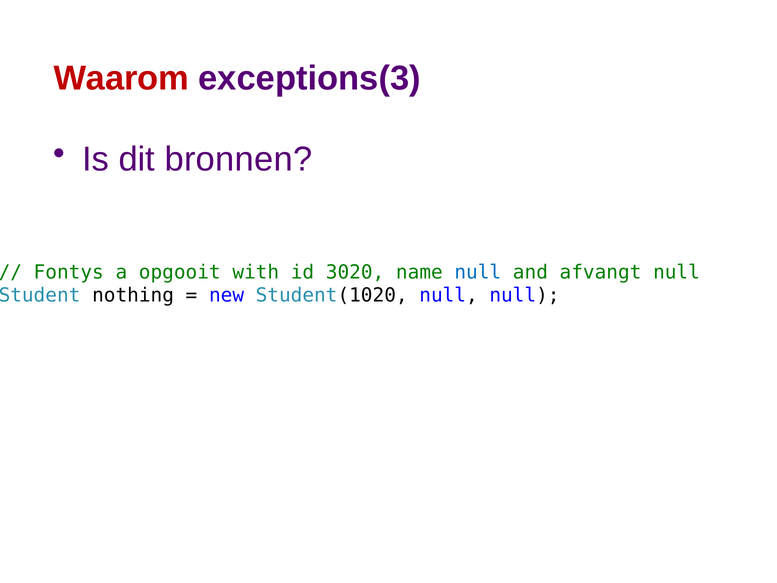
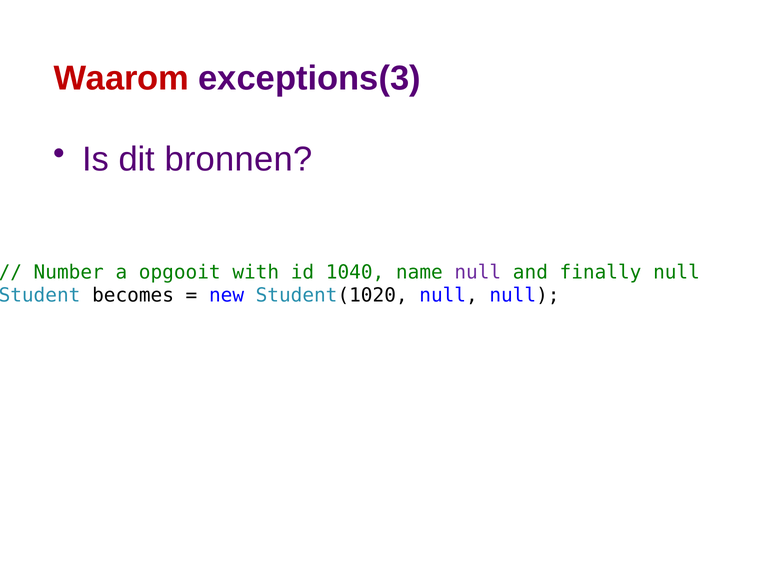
Fontys: Fontys -> Number
3020: 3020 -> 1040
null at (478, 272) colour: blue -> purple
afvangt: afvangt -> finally
nothing: nothing -> becomes
